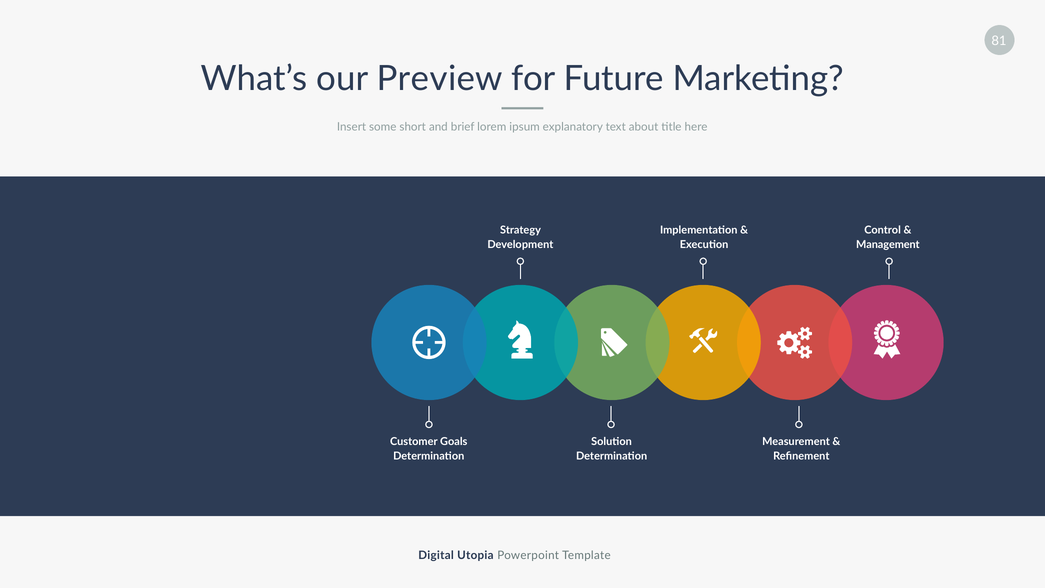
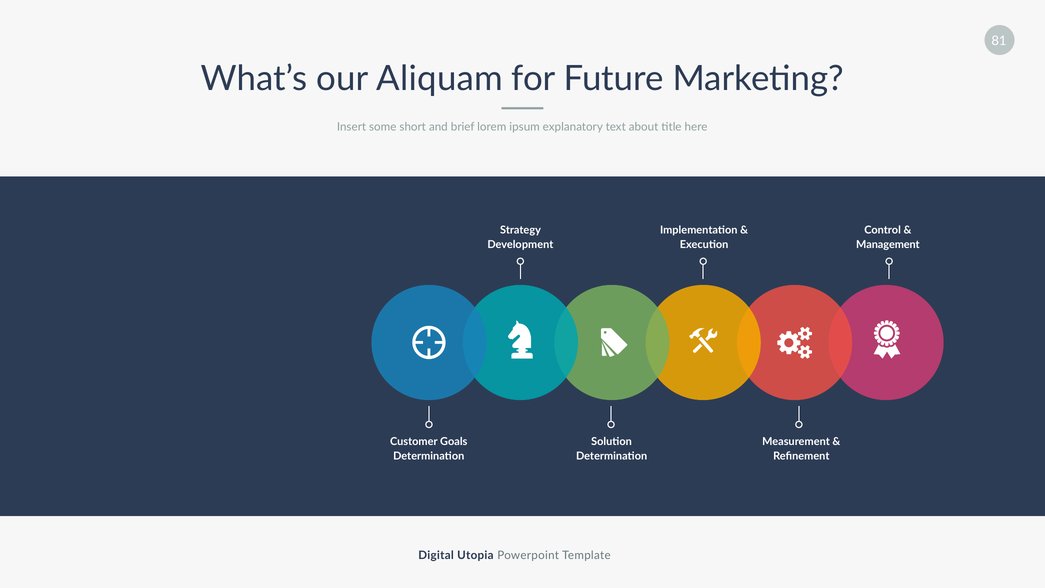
Preview: Preview -> Aliquam
